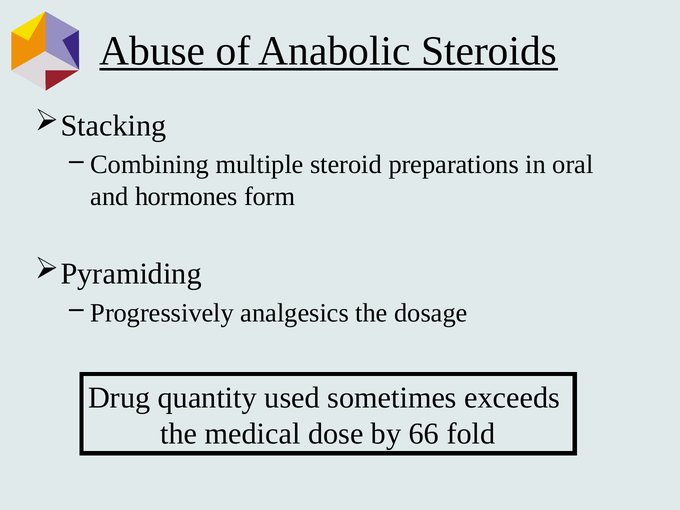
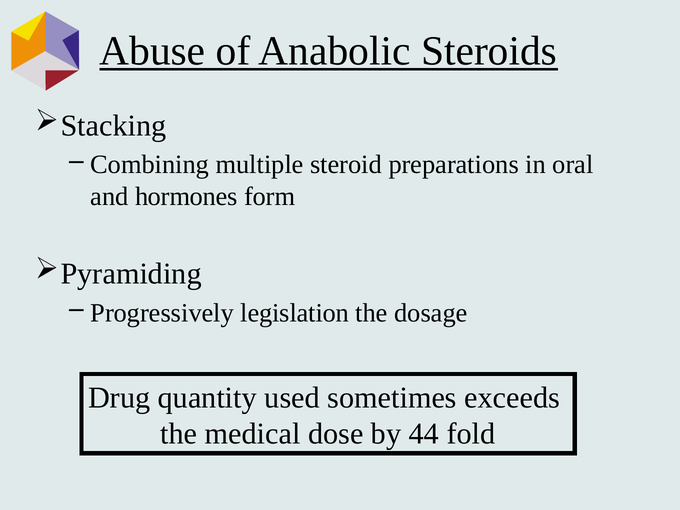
analgesics: analgesics -> legislation
66: 66 -> 44
